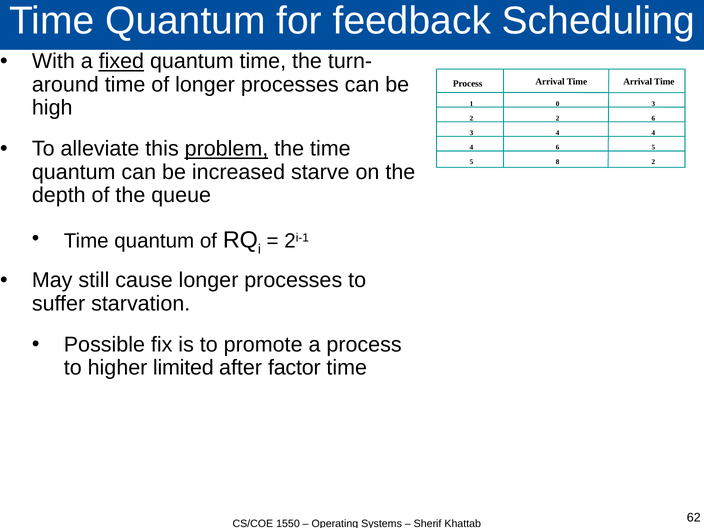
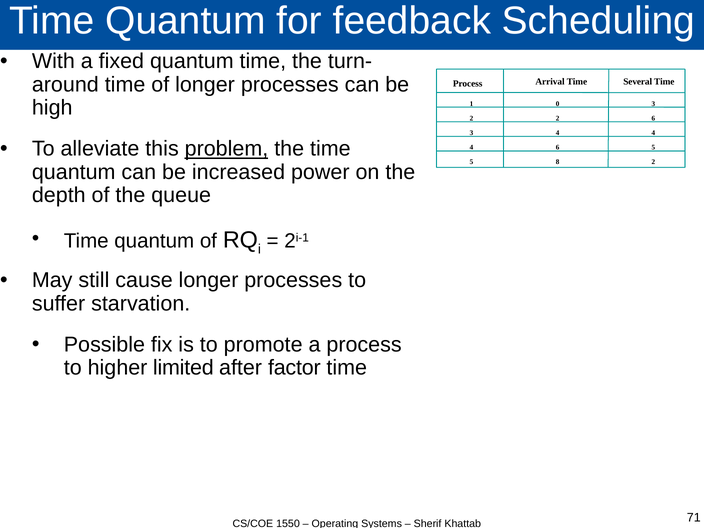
fixed underline: present -> none
Time Arrival: Arrival -> Several
starve: starve -> power
62: 62 -> 71
